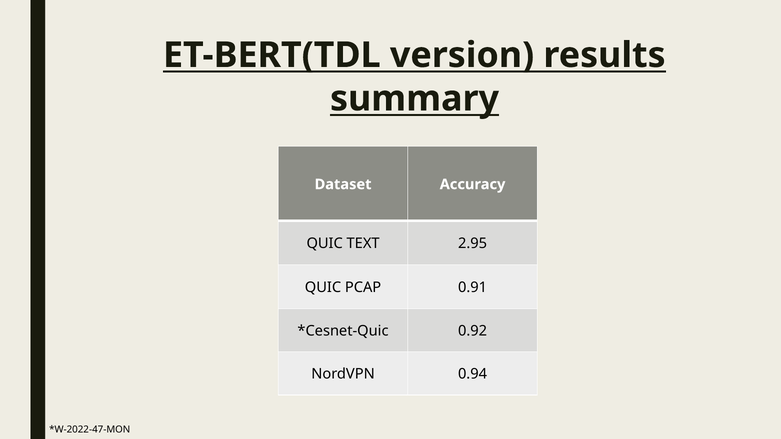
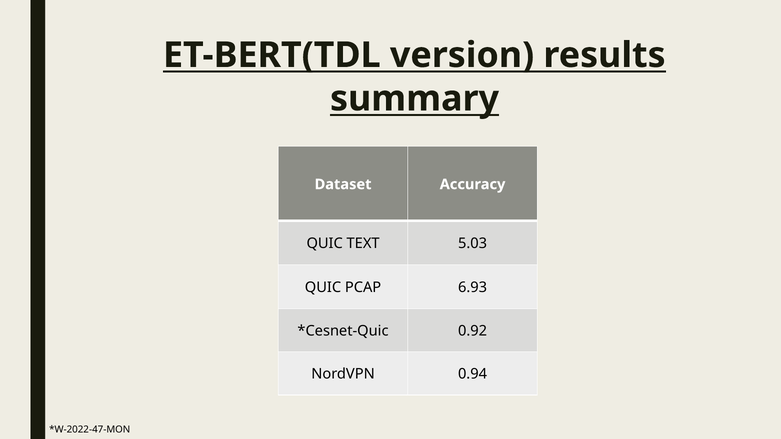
2.95: 2.95 -> 5.03
0.91: 0.91 -> 6.93
